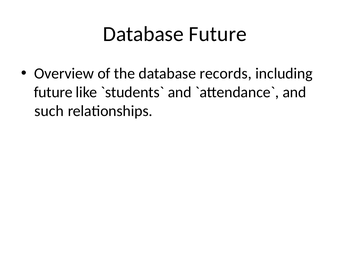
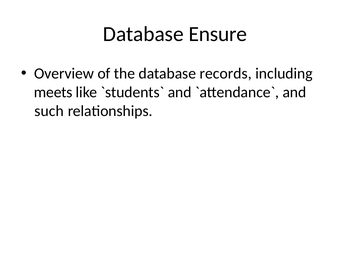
Database Future: Future -> Ensure
future at (53, 92): future -> meets
